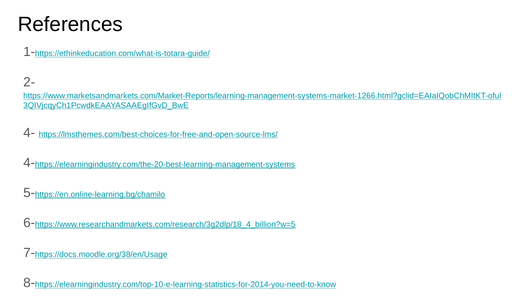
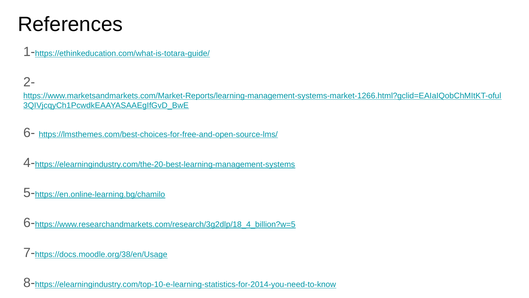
4- at (29, 133): 4- -> 6-
